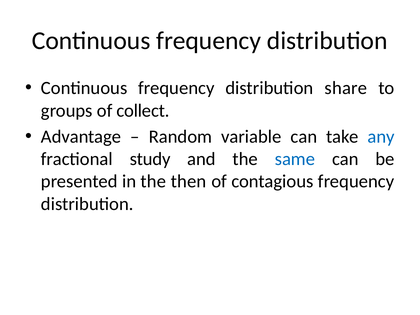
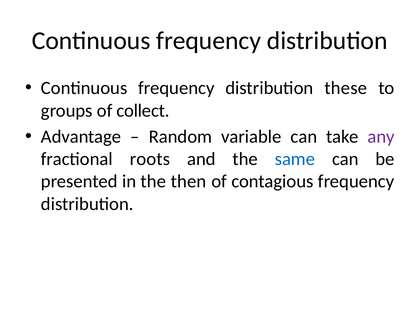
share: share -> these
any colour: blue -> purple
study: study -> roots
